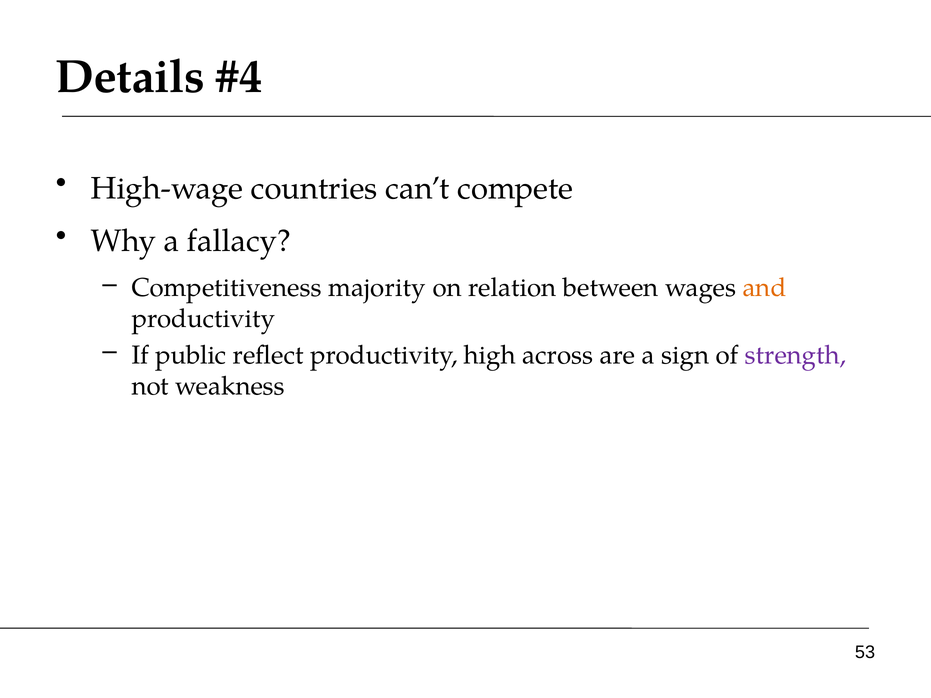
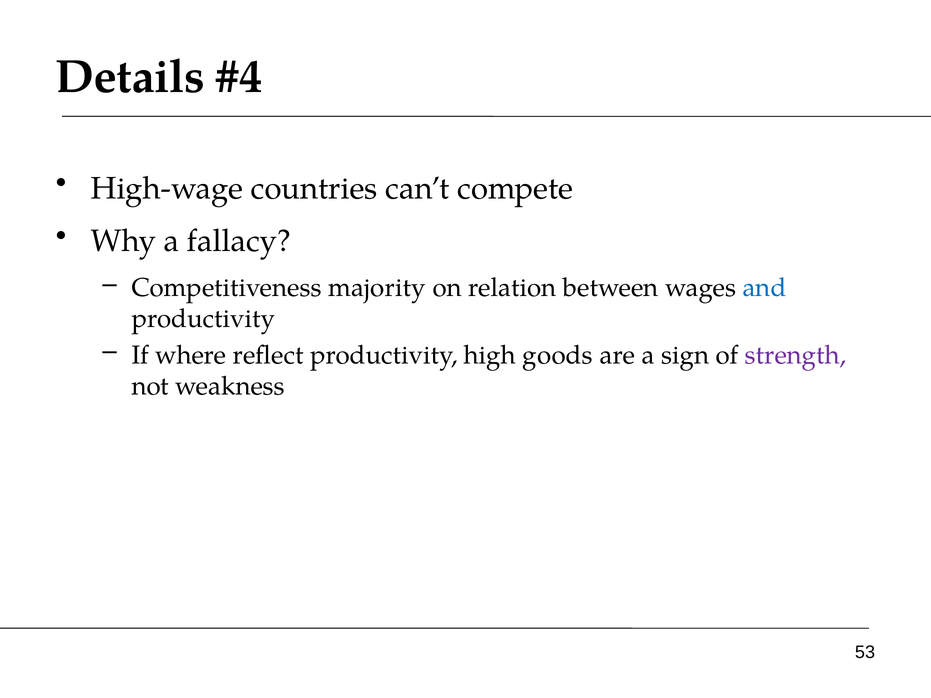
and colour: orange -> blue
public: public -> where
across: across -> goods
